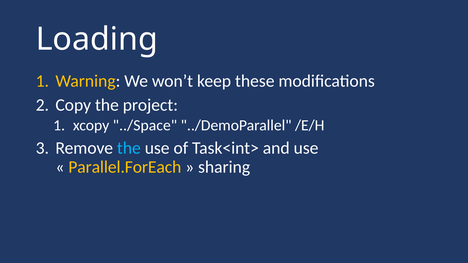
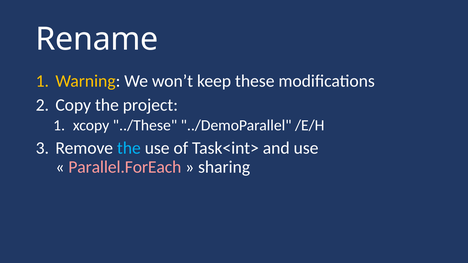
Loading: Loading -> Rename
../Space: ../Space -> ../These
Parallel.ForEach colour: yellow -> pink
